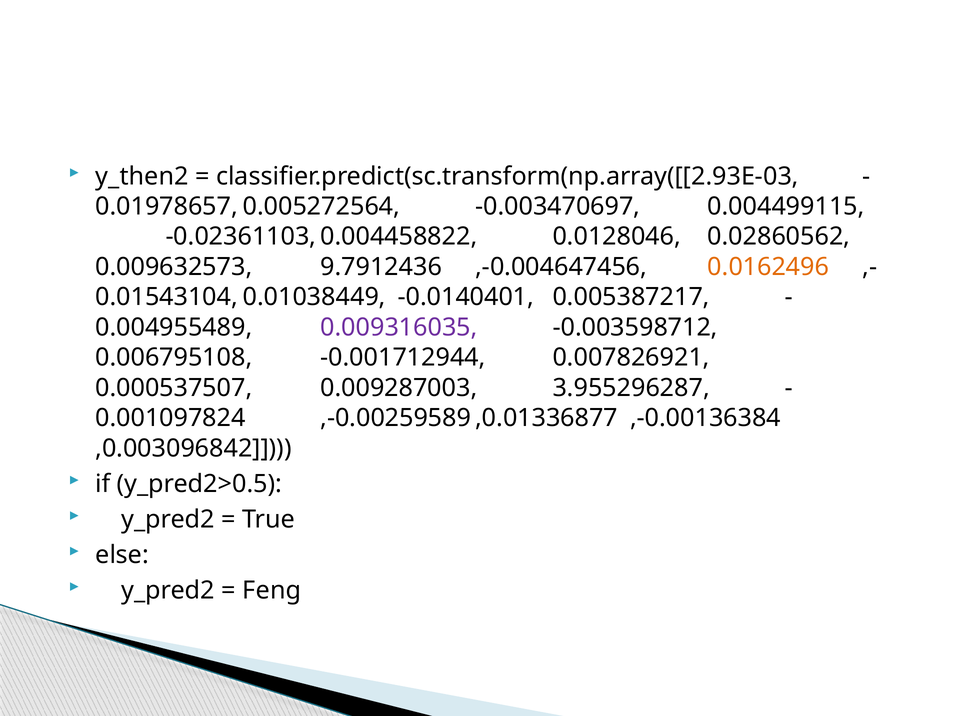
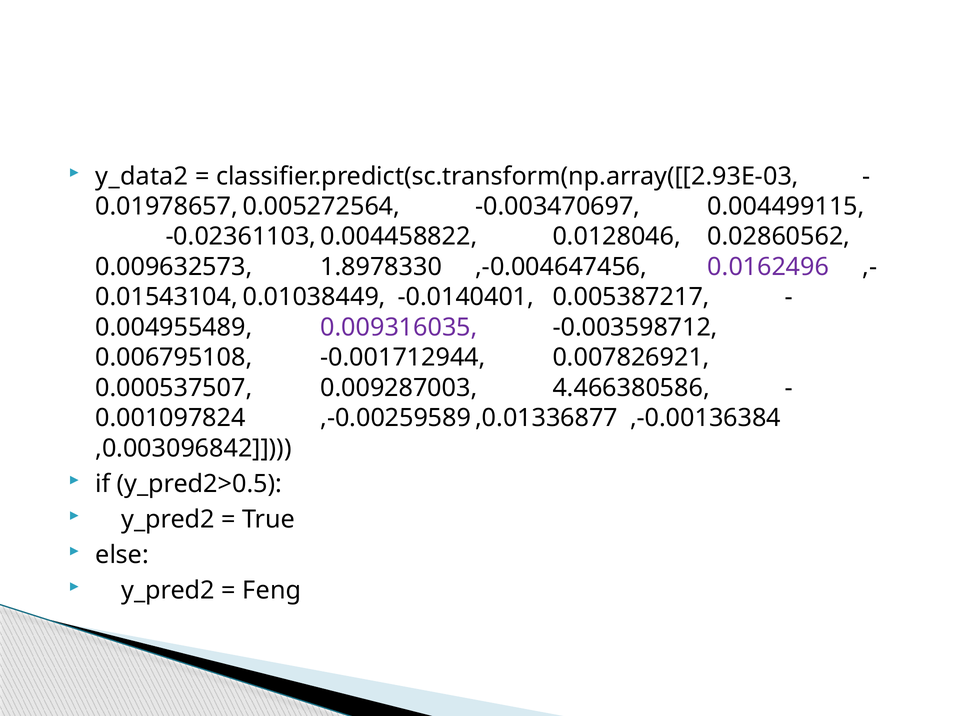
y_then2: y_then2 -> y_data2
9.7912436: 9.7912436 -> 1.8978330
0.0162496 colour: orange -> purple
3.955296287: 3.955296287 -> 4.466380586
